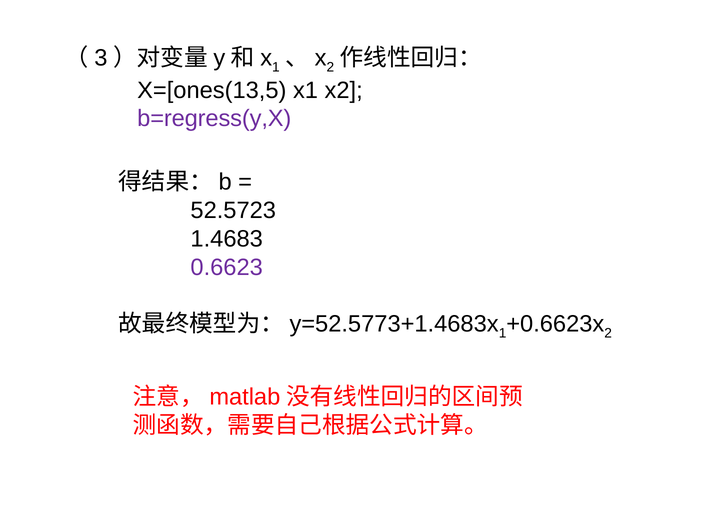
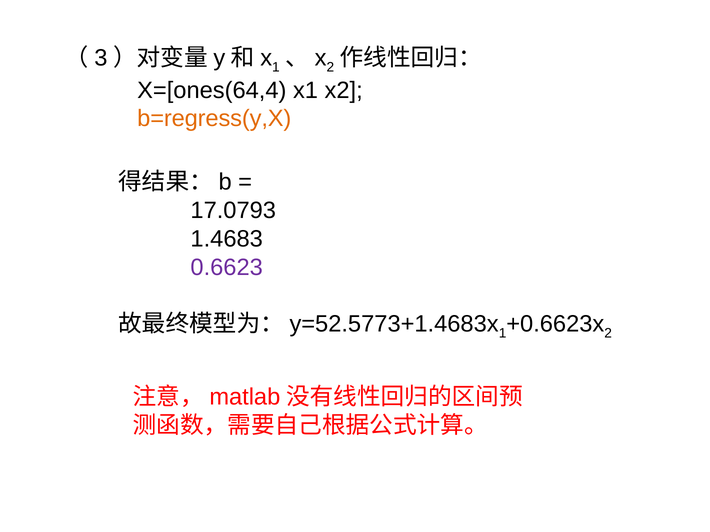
X=[ones(13,5: X=[ones(13,5 -> X=[ones(64,4
b=regress(y,X colour: purple -> orange
52.5723: 52.5723 -> 17.0793
